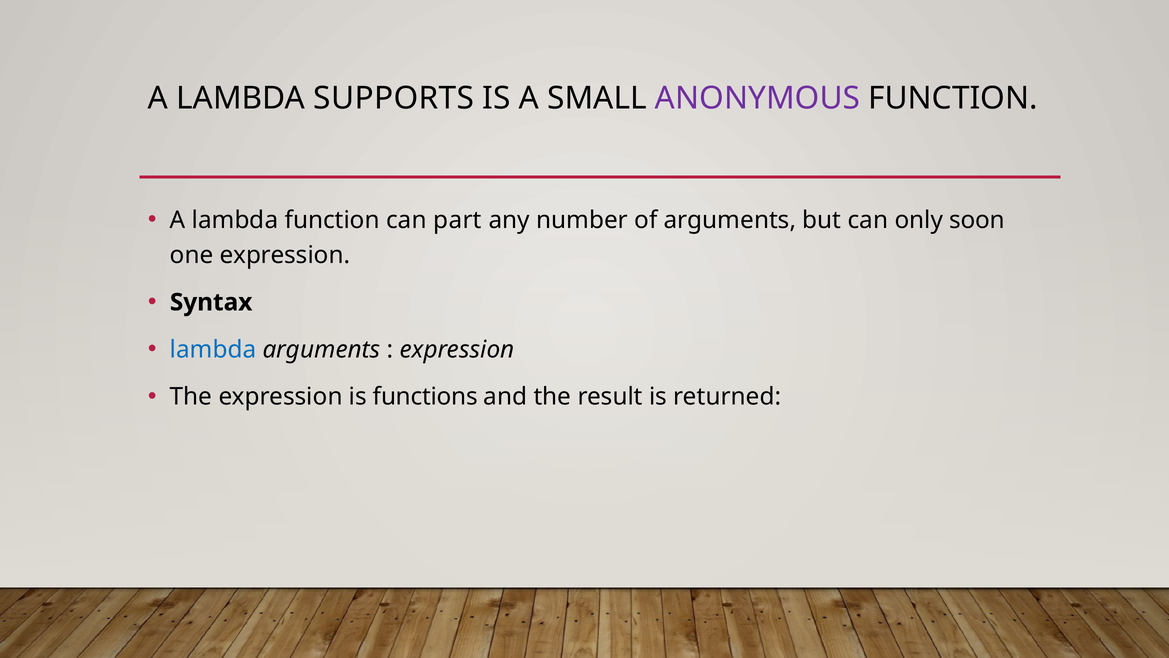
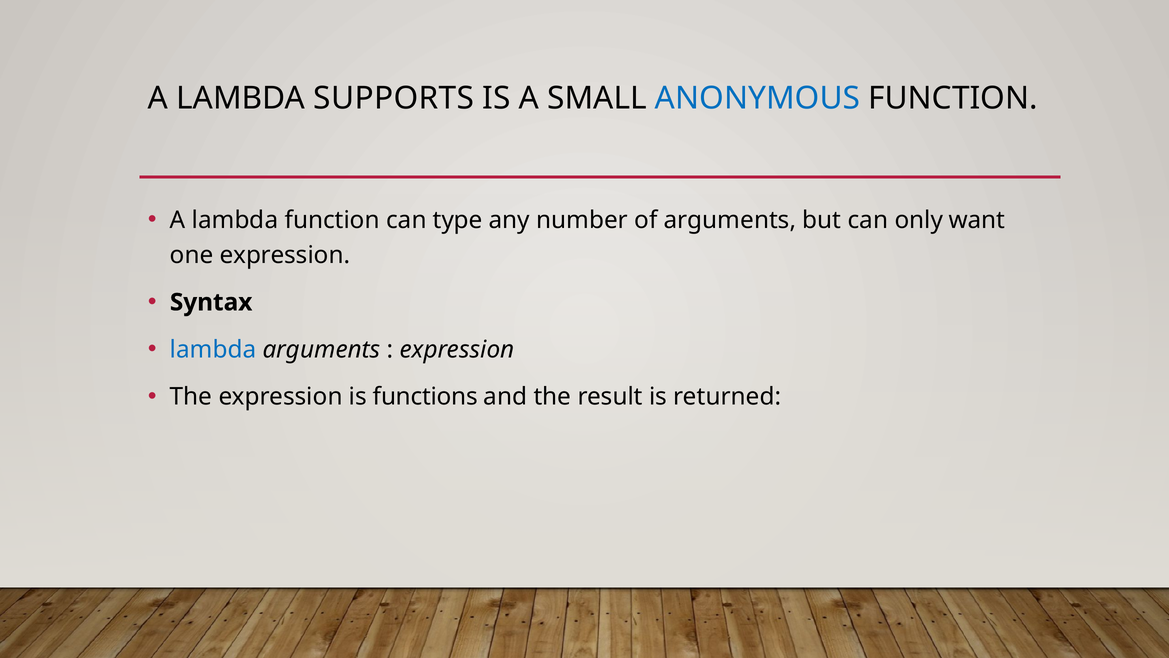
ANONYMOUS colour: purple -> blue
part: part -> type
soon: soon -> want
